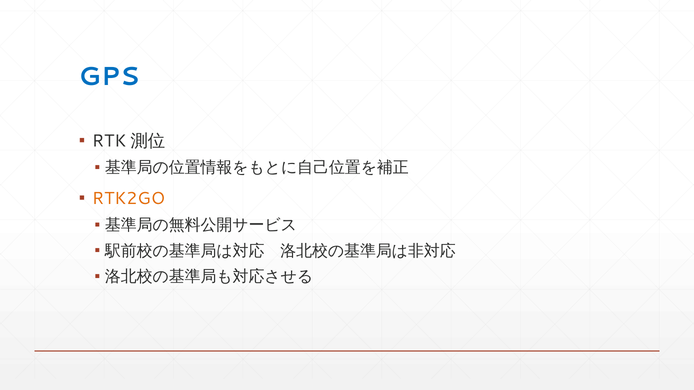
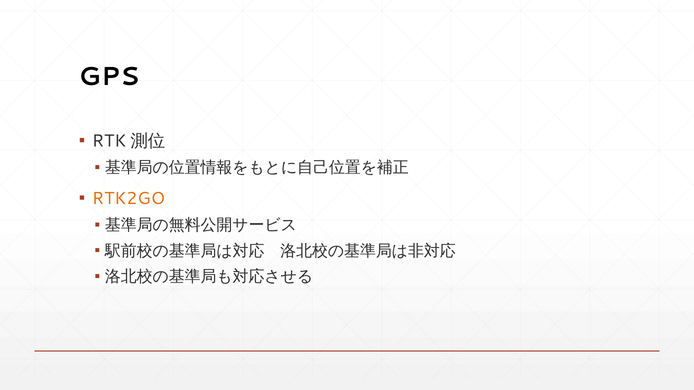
GPS colour: blue -> black
